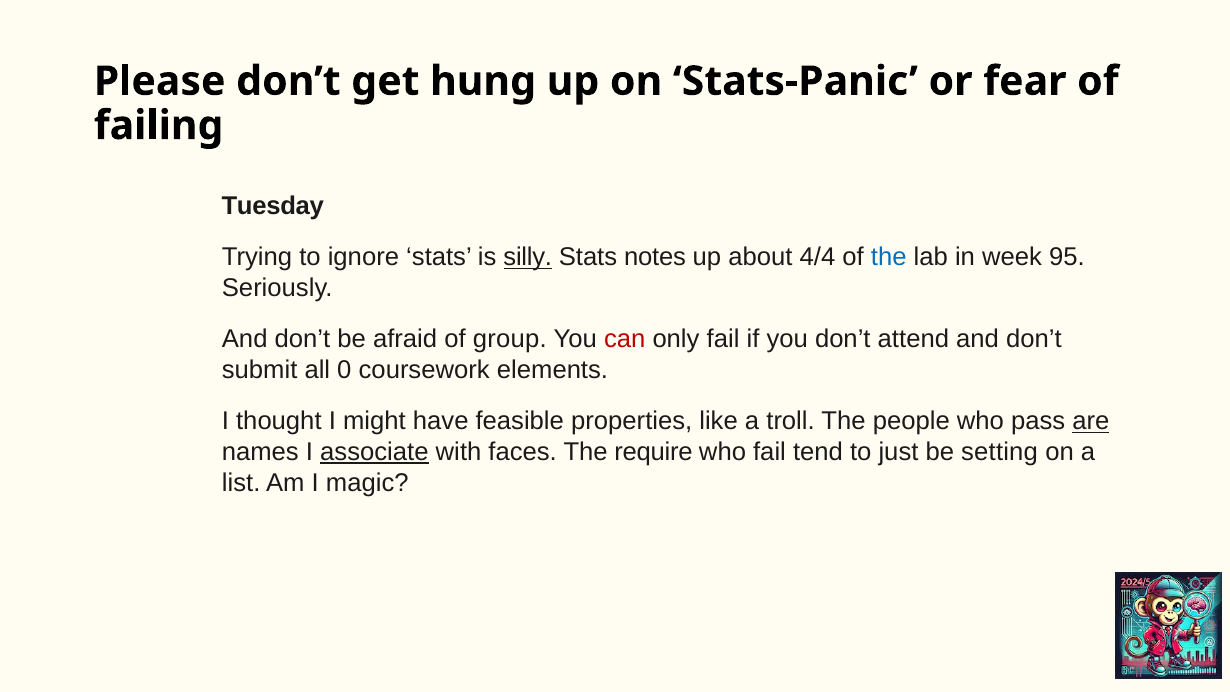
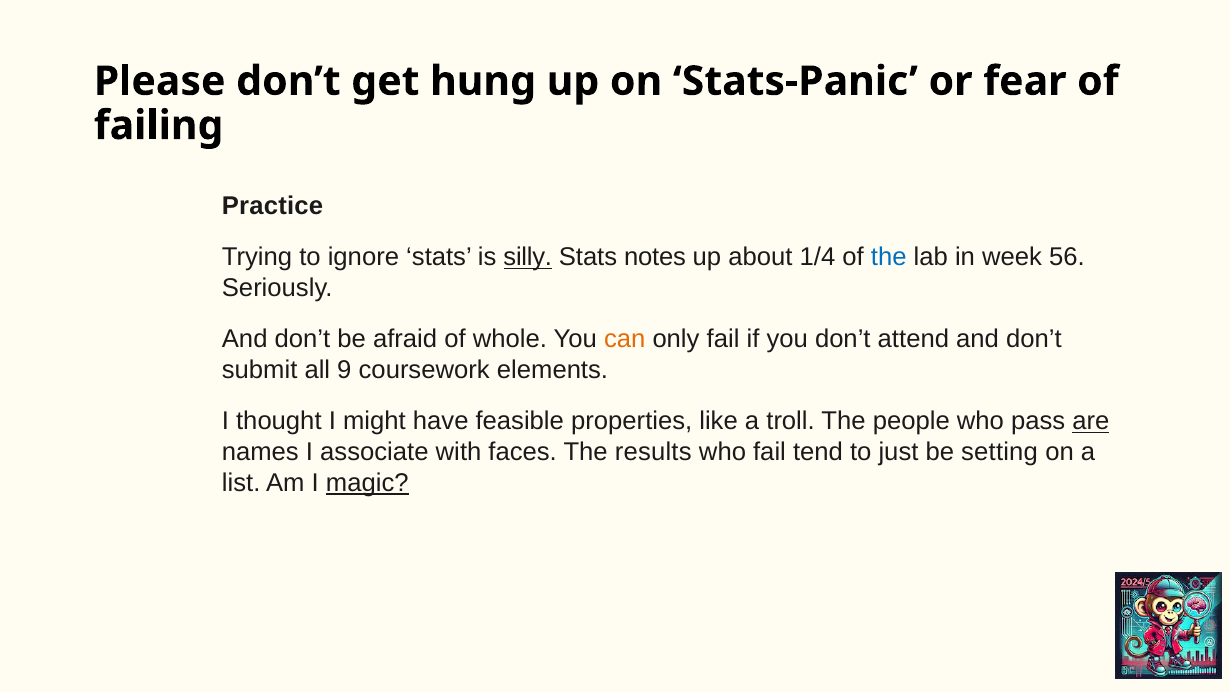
Tuesday: Tuesday -> Practice
4/4: 4/4 -> 1/4
95: 95 -> 56
group: group -> whole
can colour: red -> orange
0: 0 -> 9
associate underline: present -> none
require: require -> results
magic underline: none -> present
